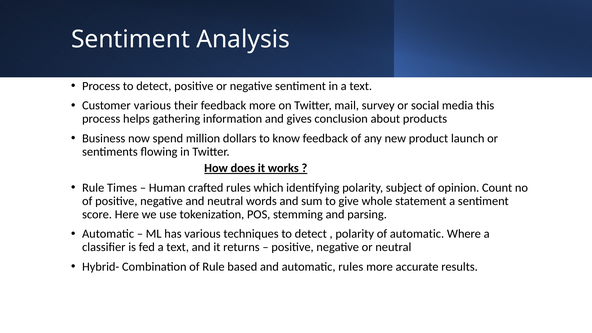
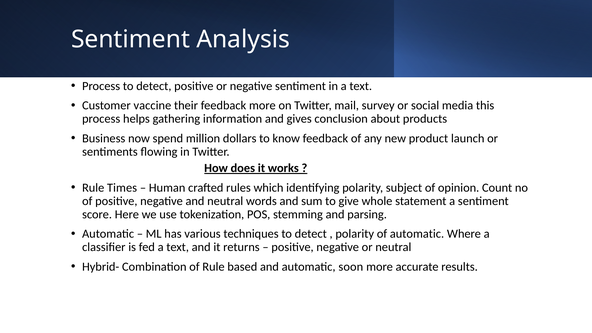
Customer various: various -> vaccine
automatic rules: rules -> soon
